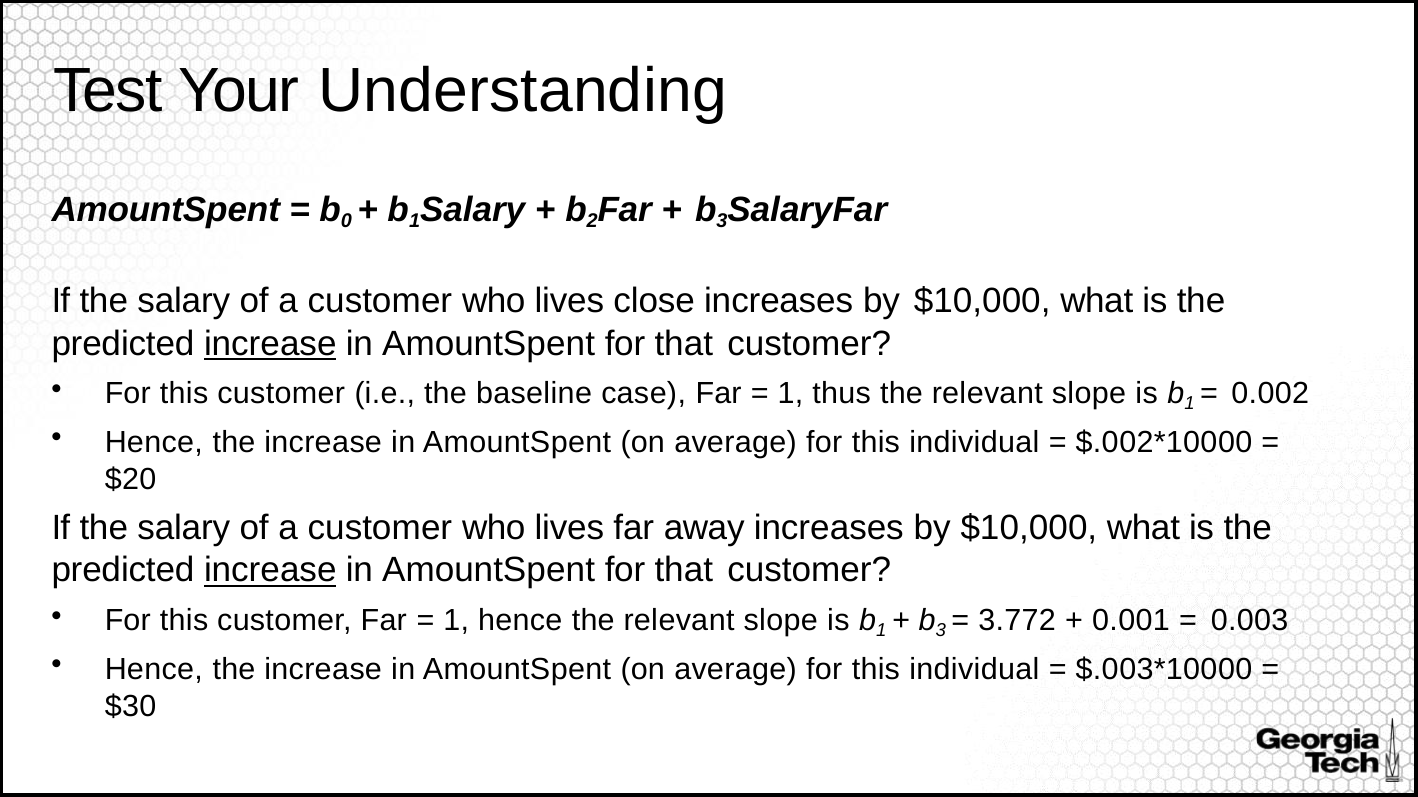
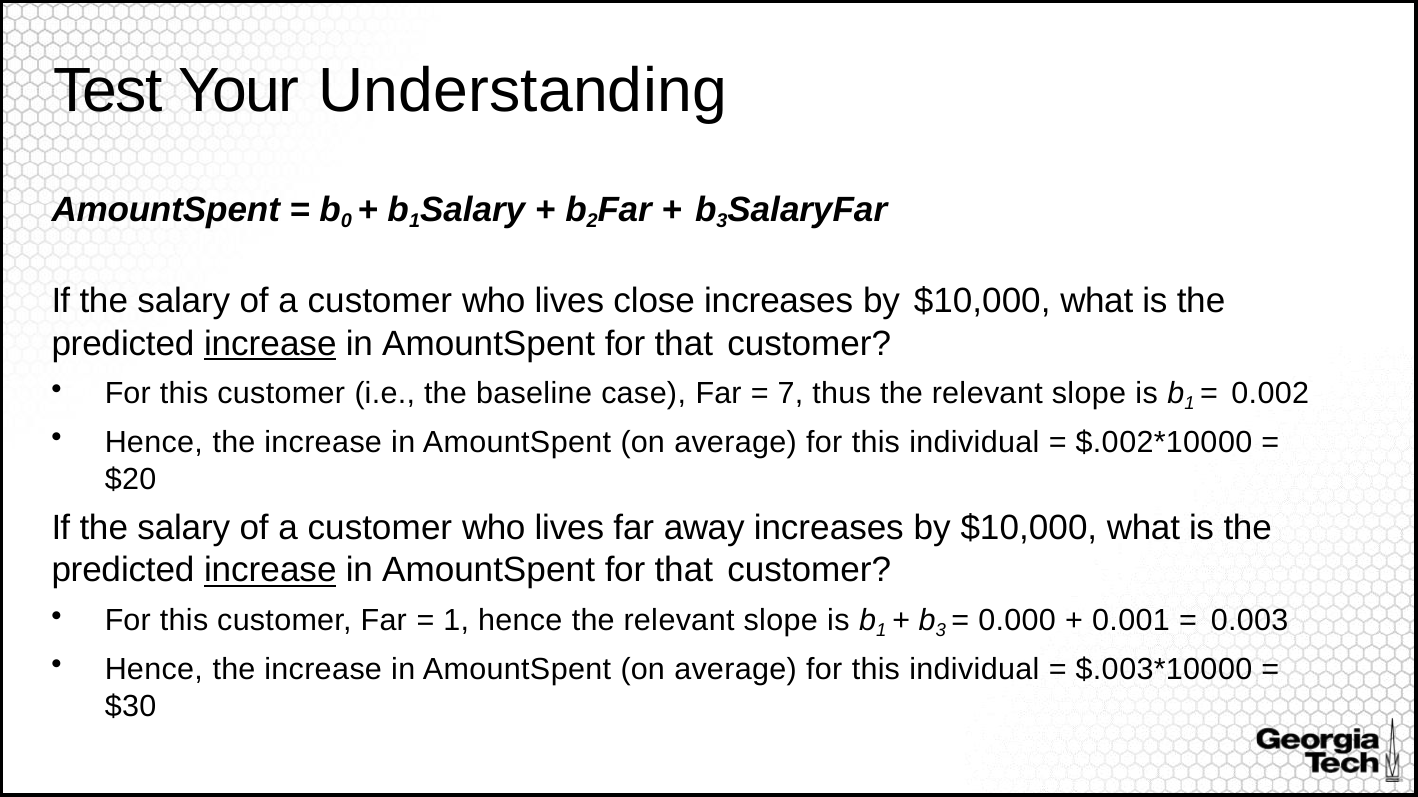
1 at (790, 394): 1 -> 7
3.772: 3.772 -> 0.000
